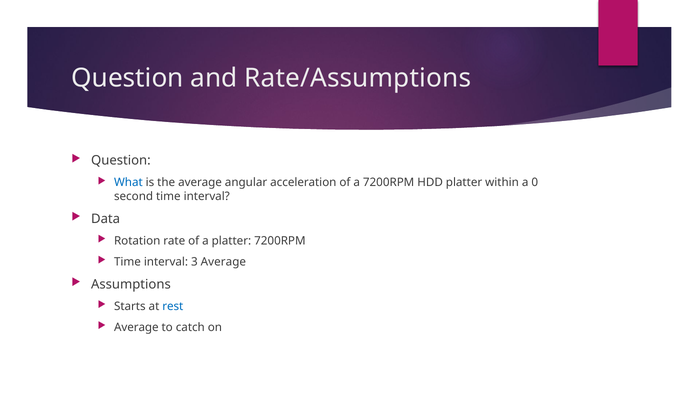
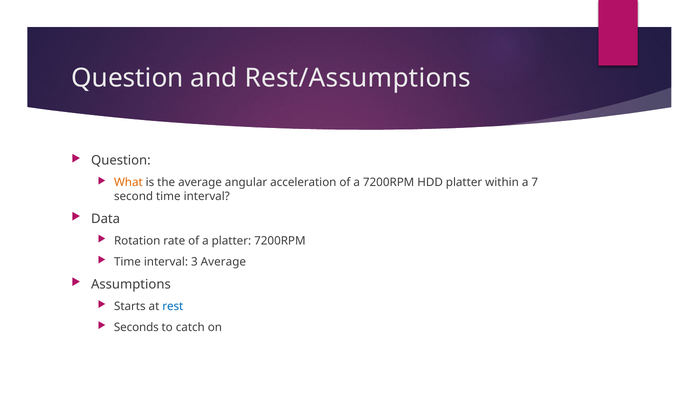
Rate/Assumptions: Rate/Assumptions -> Rest/Assumptions
What colour: blue -> orange
0: 0 -> 7
Average at (136, 328): Average -> Seconds
